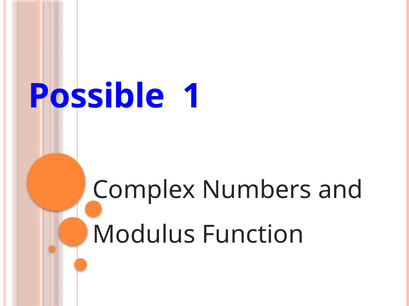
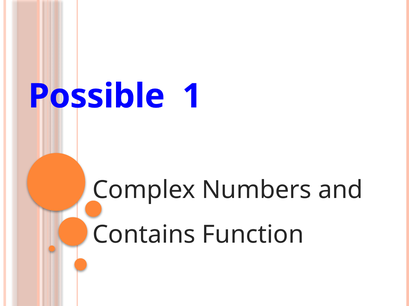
Modulus: Modulus -> Contains
